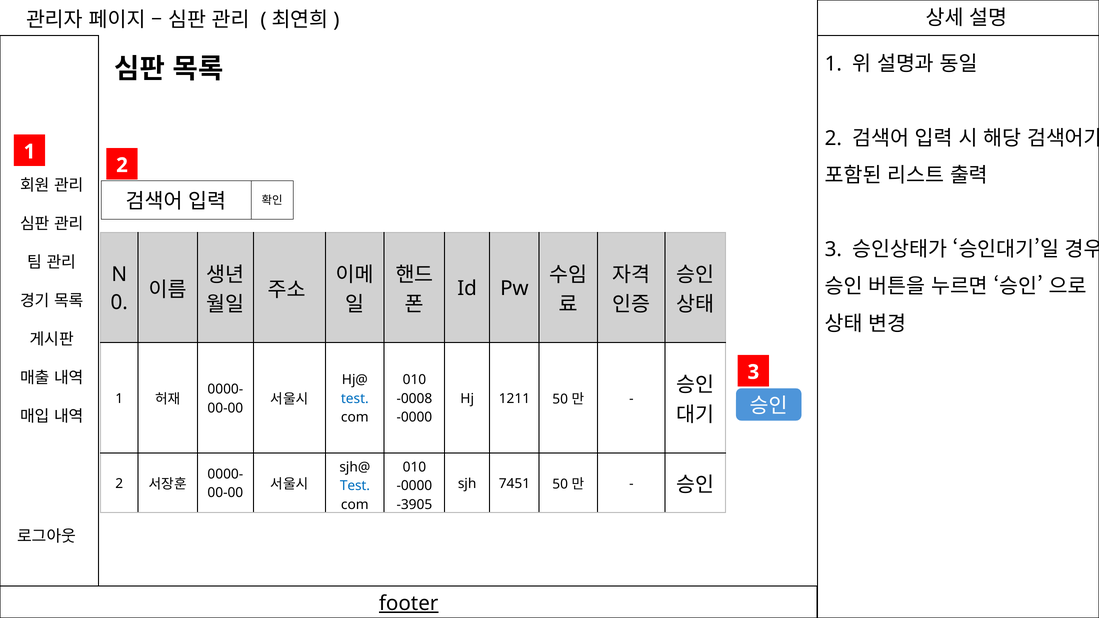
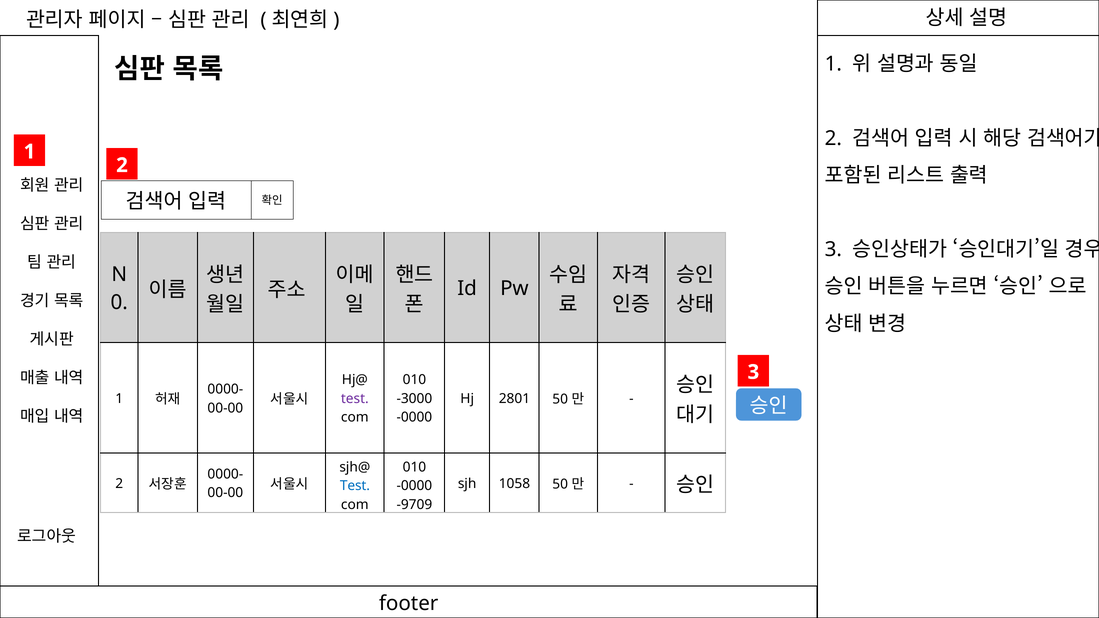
test at (355, 399) colour: blue -> purple
-0008: -0008 -> -3000
1211: 1211 -> 2801
7451: 7451 -> 1058
-3905: -3905 -> -9709
footer underline: present -> none
